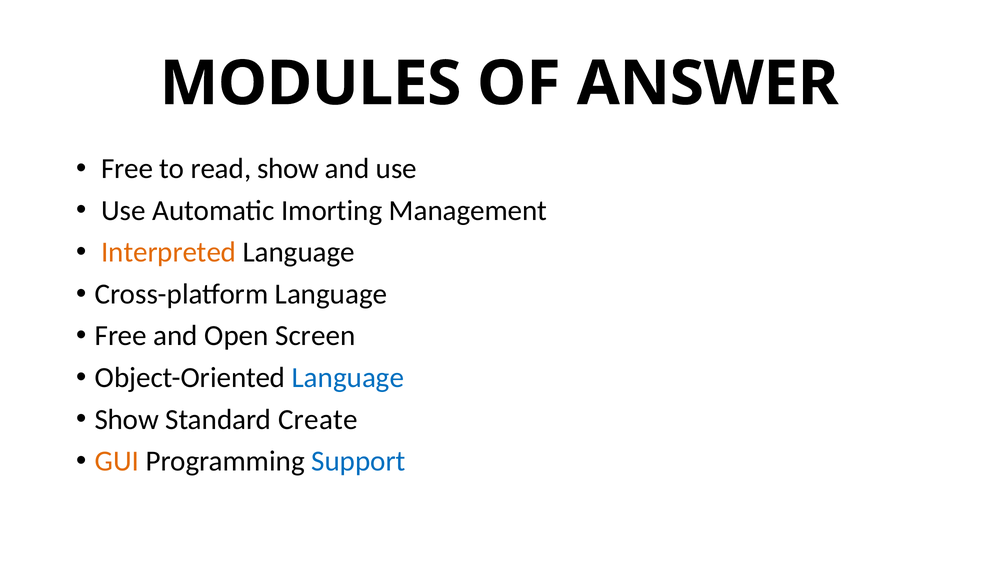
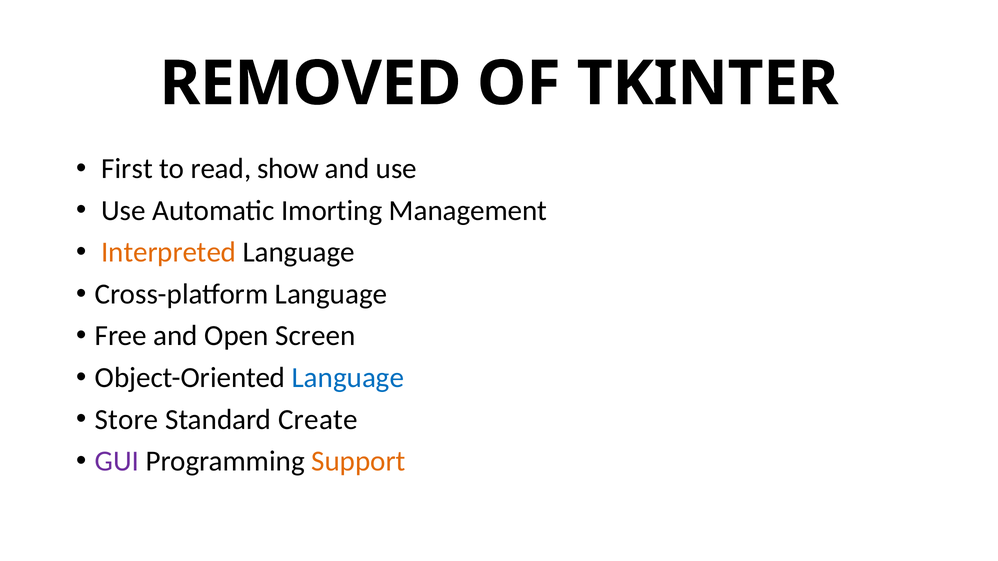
MODULES: MODULES -> REMOVED
ANSWER: ANSWER -> TKINTER
Free at (127, 169): Free -> First
Show at (127, 420): Show -> Store
GUI colour: orange -> purple
Support colour: blue -> orange
